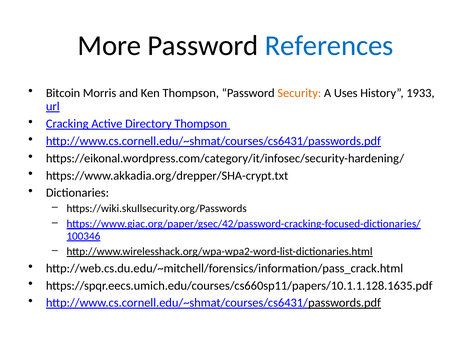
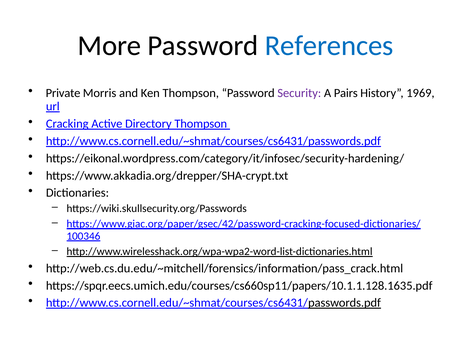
Bitcoin: Bitcoin -> Private
Security colour: orange -> purple
Uses: Uses -> Pairs
1933: 1933 -> 1969
